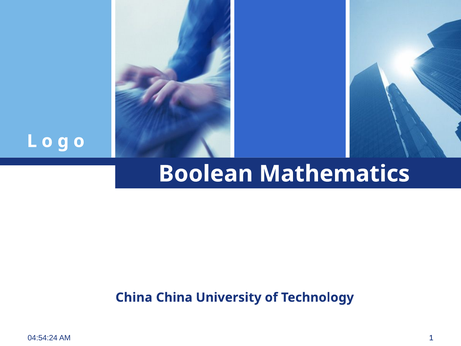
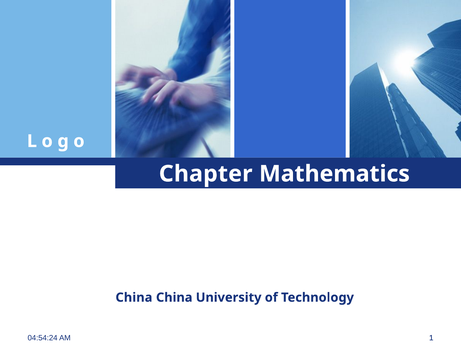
Boolean: Boolean -> Chapter
